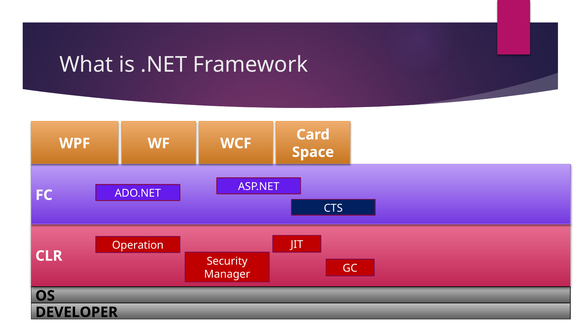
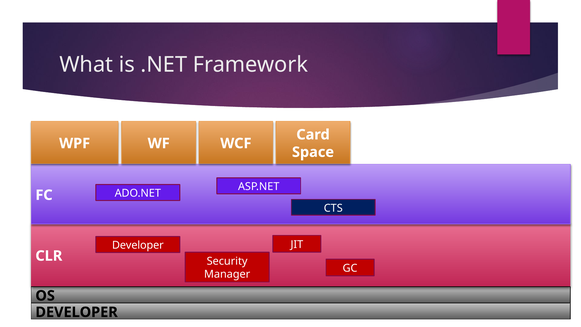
Operation at (138, 245): Operation -> Developer
